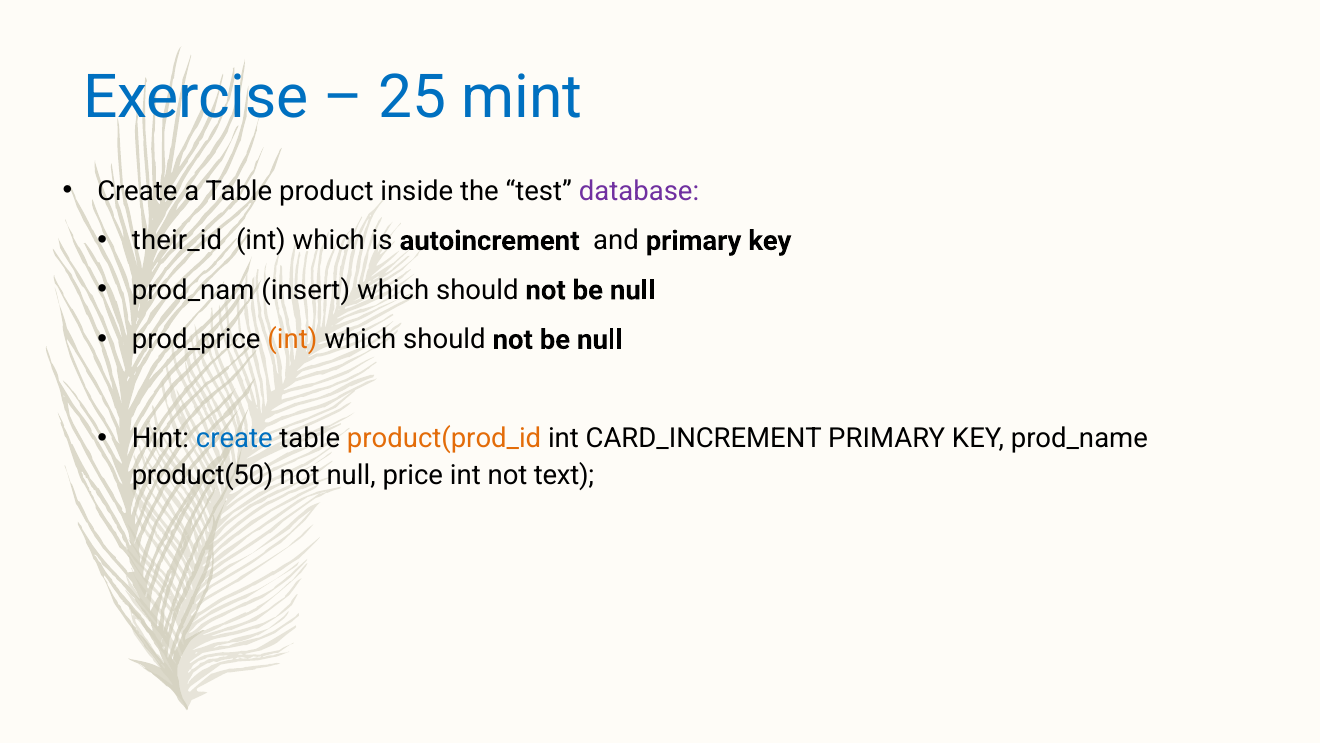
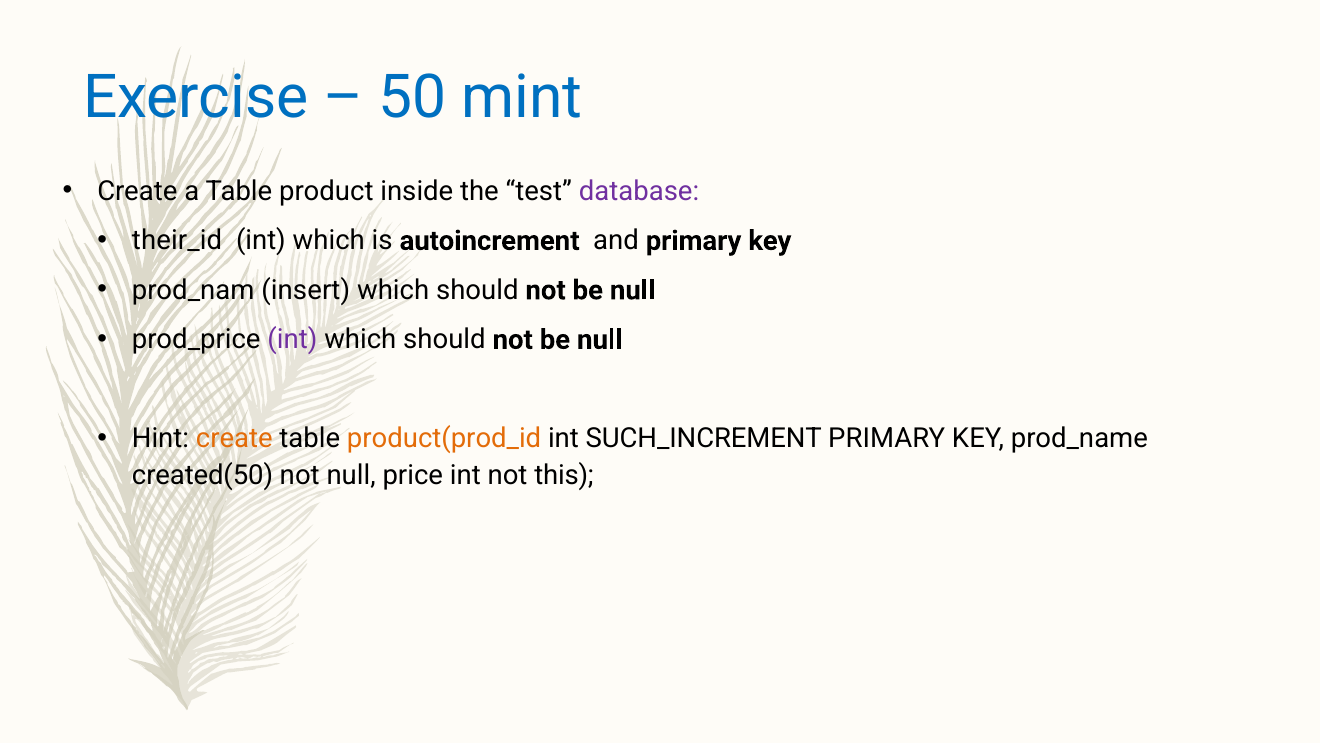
25: 25 -> 50
int at (292, 339) colour: orange -> purple
create at (234, 438) colour: blue -> orange
CARD_INCREMENT: CARD_INCREMENT -> SUCH_INCREMENT
product(50: product(50 -> created(50
text: text -> this
